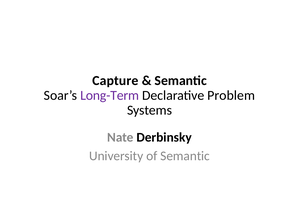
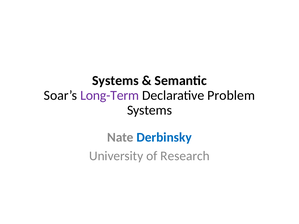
Capture at (115, 81): Capture -> Systems
Derbinsky colour: black -> blue
of Semantic: Semantic -> Research
